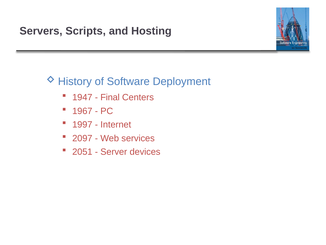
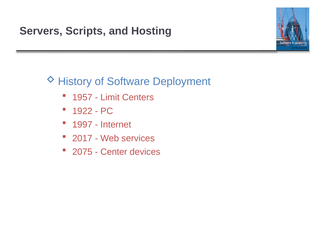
1947: 1947 -> 1957
Final: Final -> Limit
1967: 1967 -> 1922
2097: 2097 -> 2017
2051: 2051 -> 2075
Server: Server -> Center
